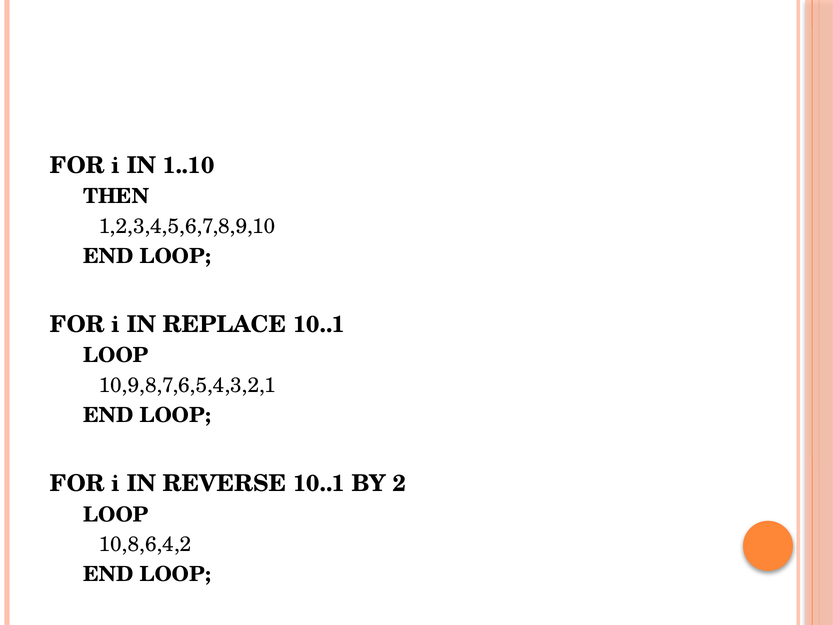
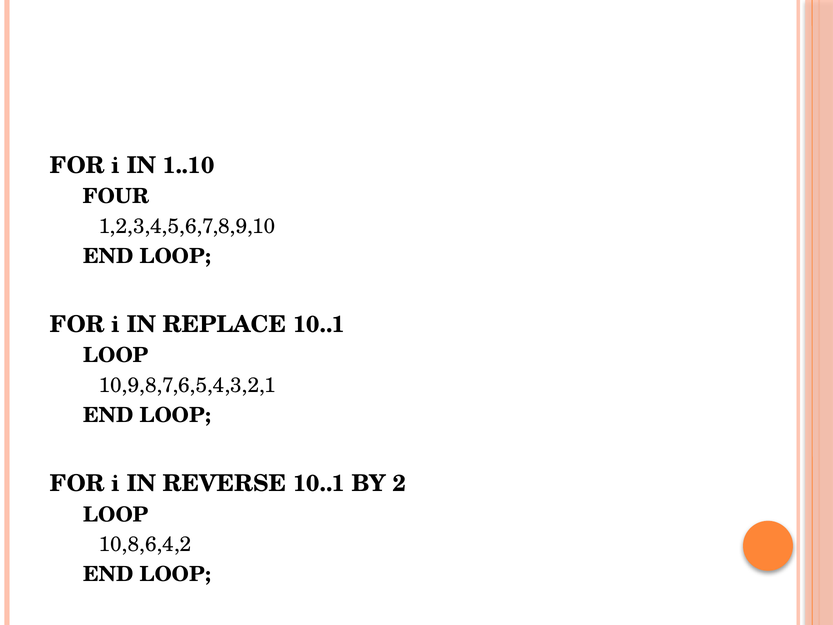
THEN: THEN -> FOUR
